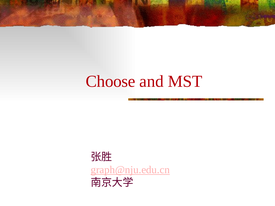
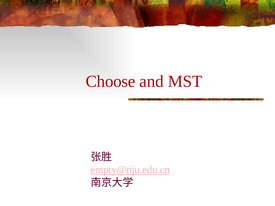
graph@nju.edu.cn: graph@nju.edu.cn -> empty@nju.edu.cn
